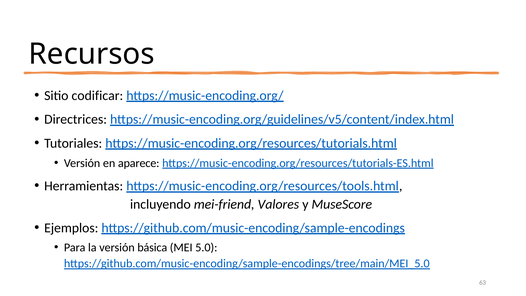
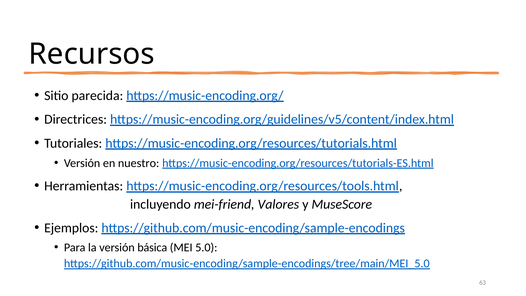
codificar: codificar -> parecida
aparece: aparece -> nuestro
